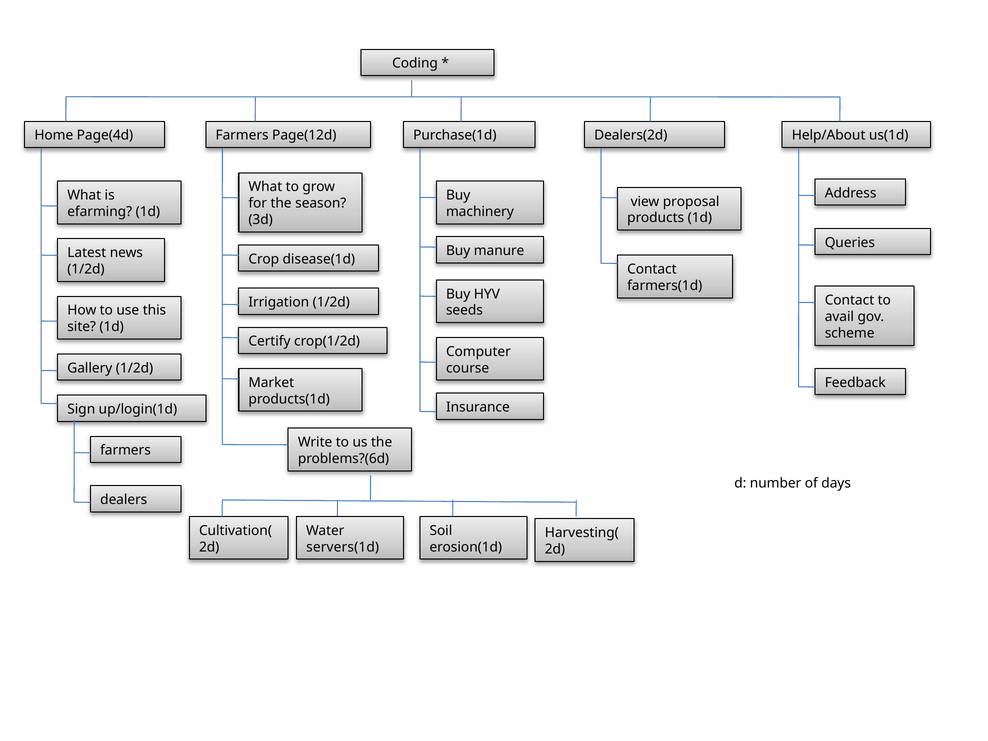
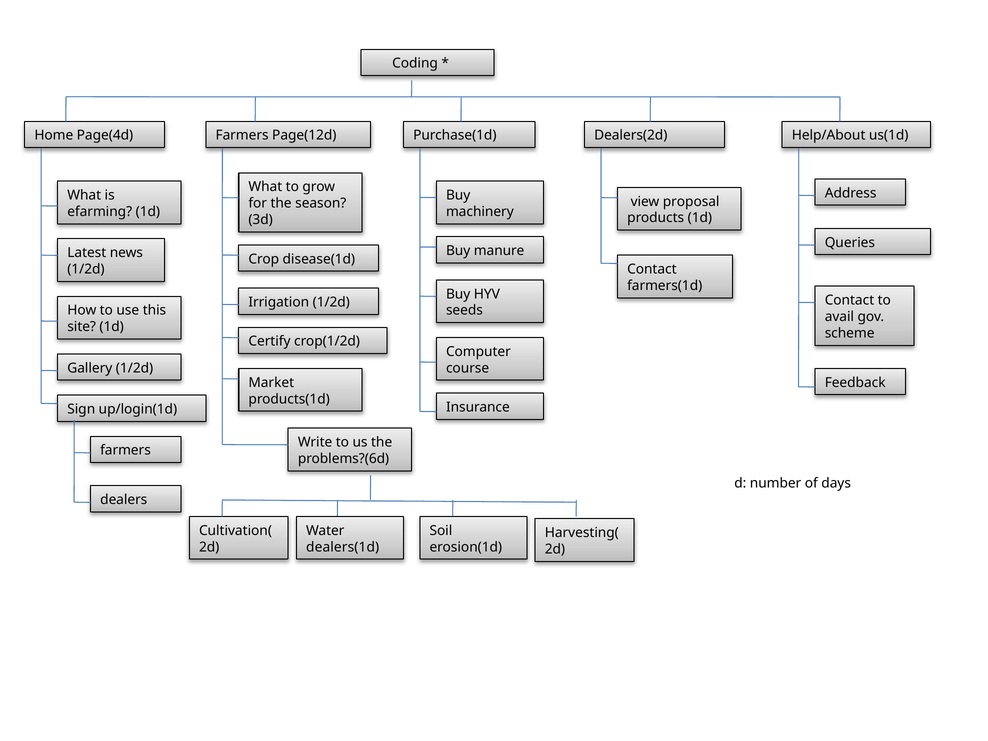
servers(1d: servers(1d -> dealers(1d
